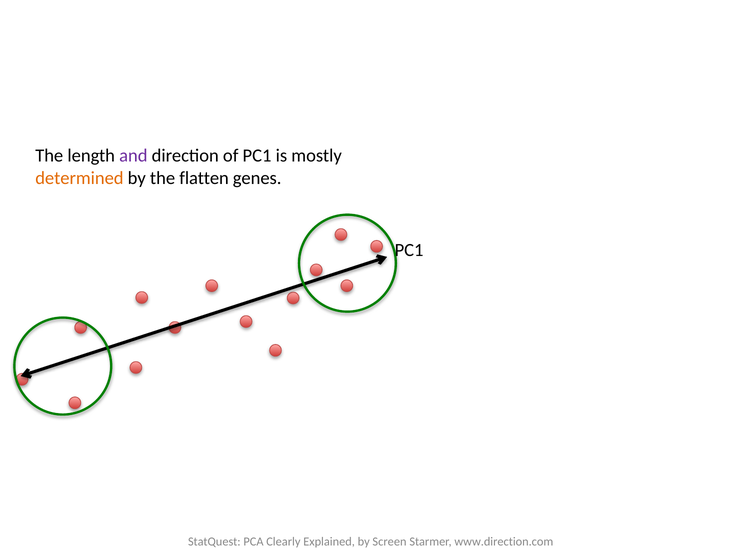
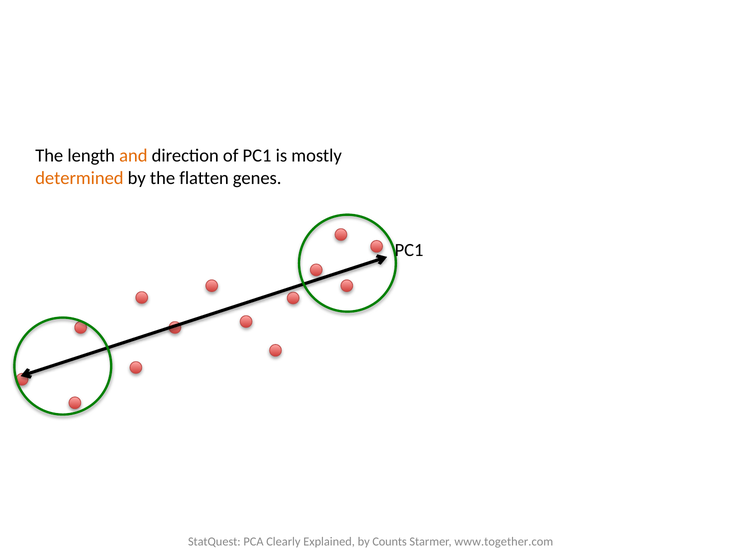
and colour: purple -> orange
Screen: Screen -> Counts
www.direction.com: www.direction.com -> www.together.com
